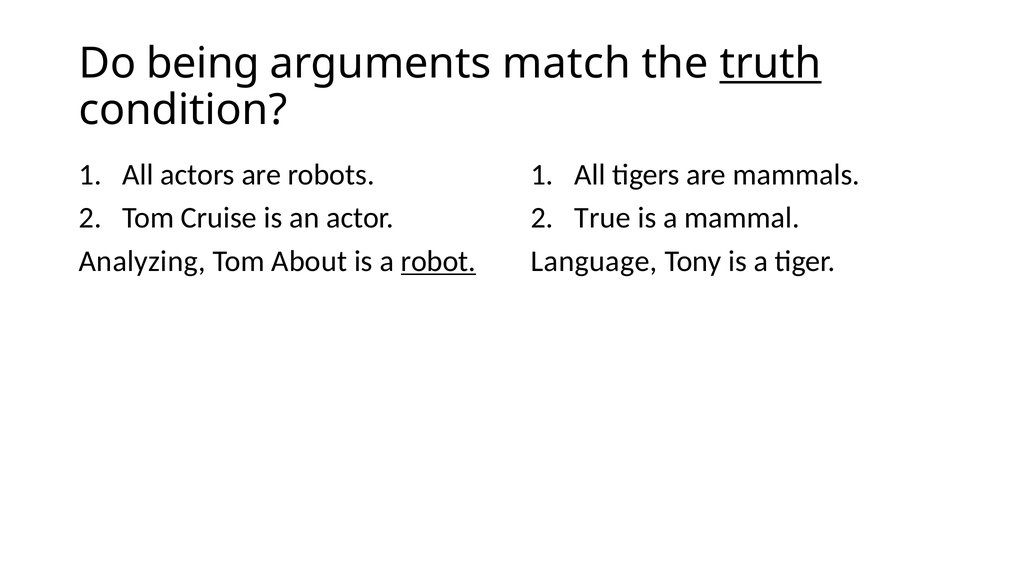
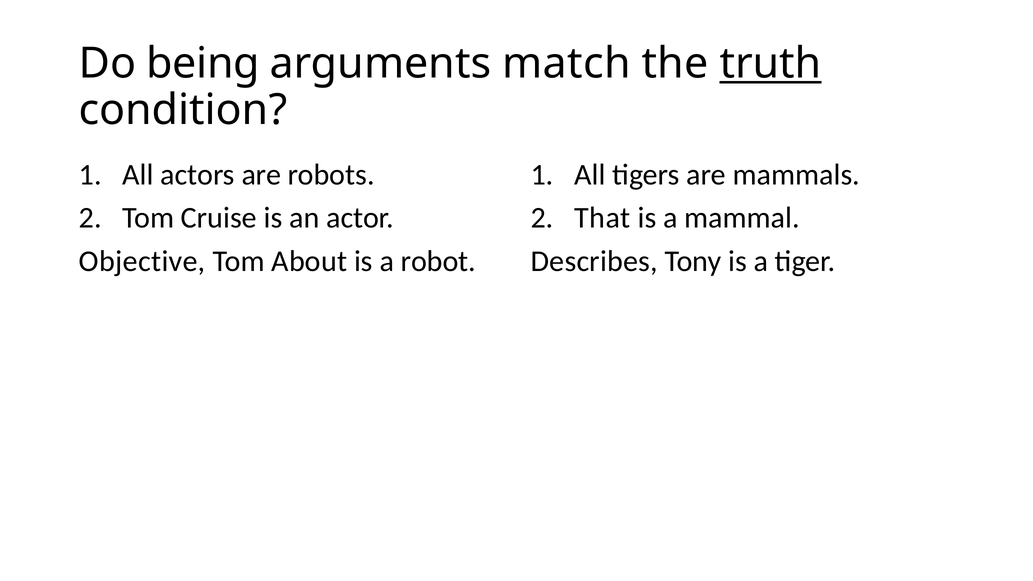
True: True -> That
Analyzing: Analyzing -> Objective
robot underline: present -> none
Language: Language -> Describes
